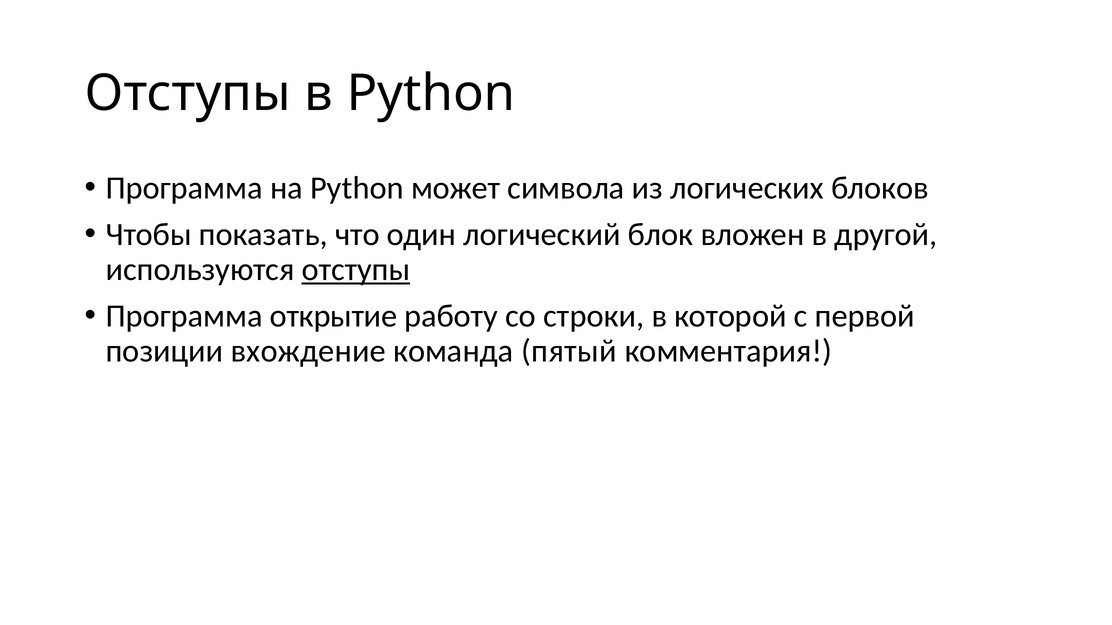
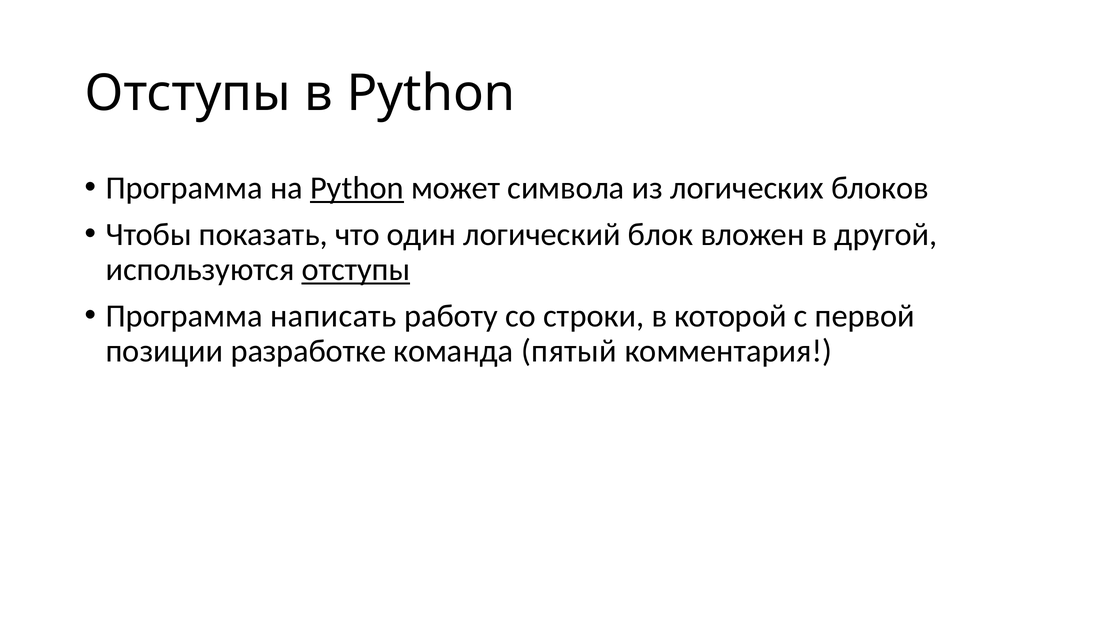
Python at (357, 188) underline: none -> present
открытие: открытие -> написать
вхождение: вхождение -> разработке
